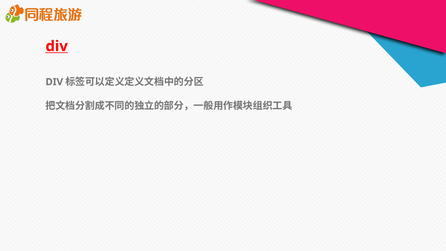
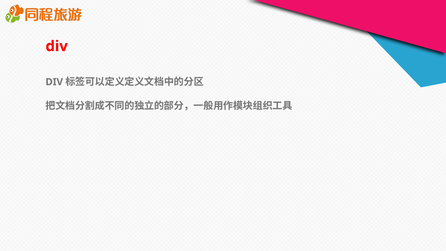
div at (57, 46) underline: present -> none
